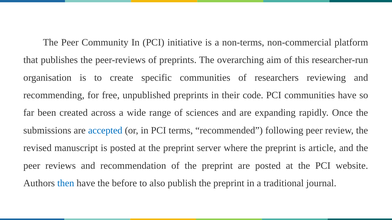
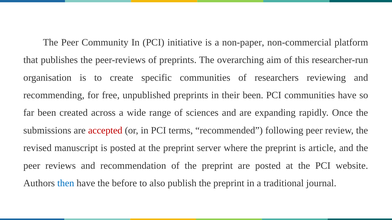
non-terms: non-terms -> non-paper
their code: code -> been
accepted colour: blue -> red
